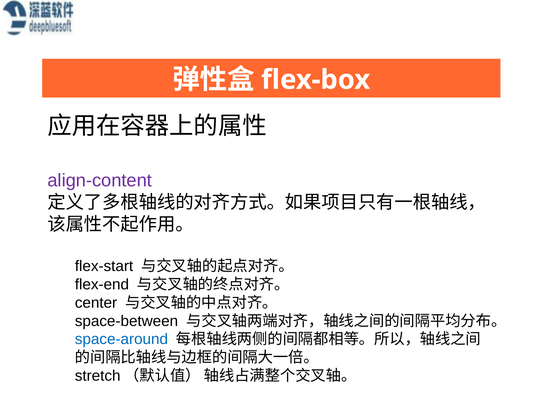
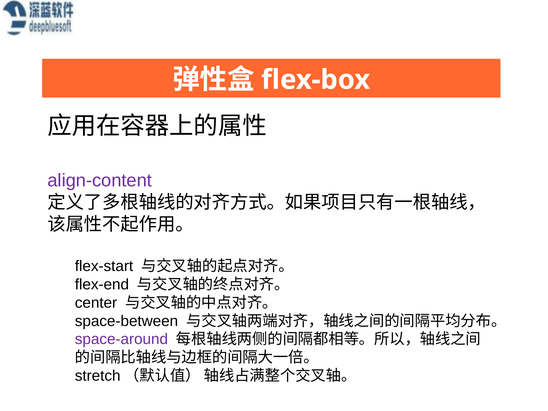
space-around colour: blue -> purple
